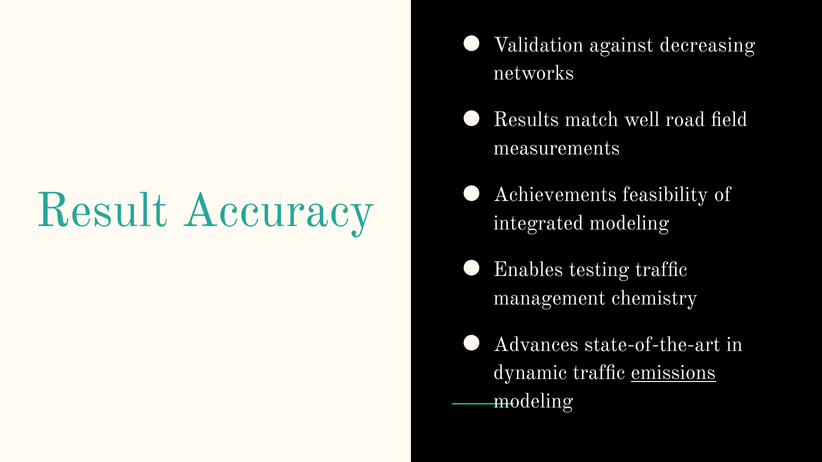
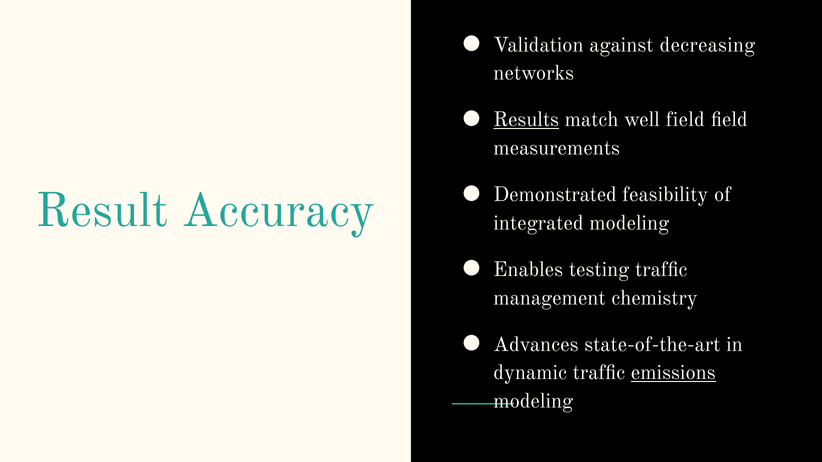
Results underline: none -> present
well road: road -> field
Achievements: Achievements -> Demonstrated
